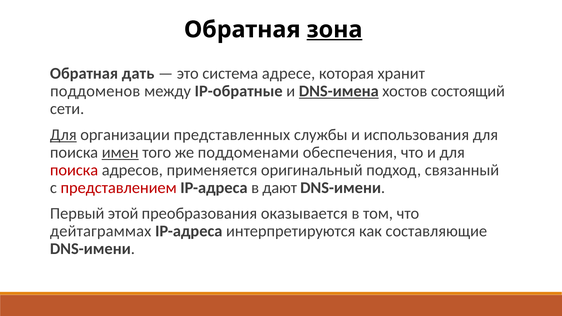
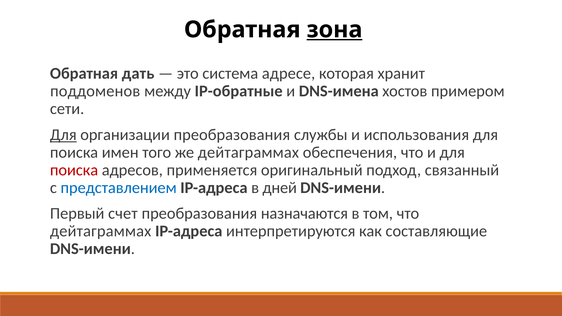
DNS-имена underline: present -> none
состоящий: состоящий -> примером
организации представленных: представленных -> преобразования
имен underline: present -> none
же поддоменами: поддоменами -> дейтаграммах
представлением colour: red -> blue
дают: дают -> дней
этой: этой -> счет
оказывается: оказывается -> назначаются
